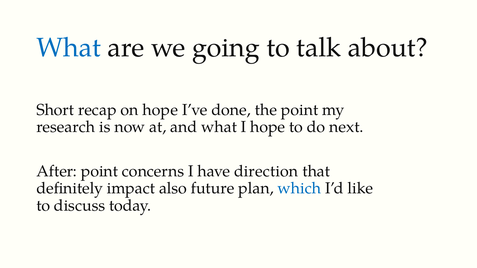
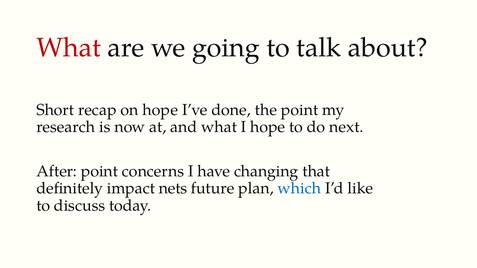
What at (69, 48) colour: blue -> red
direction: direction -> changing
also: also -> nets
